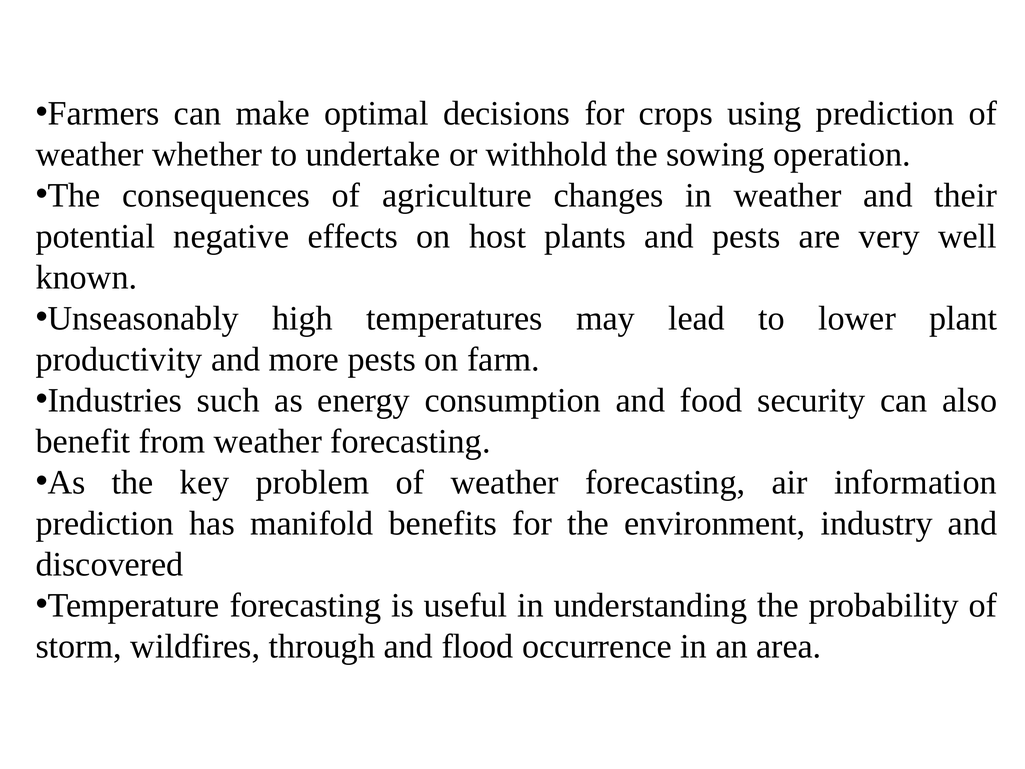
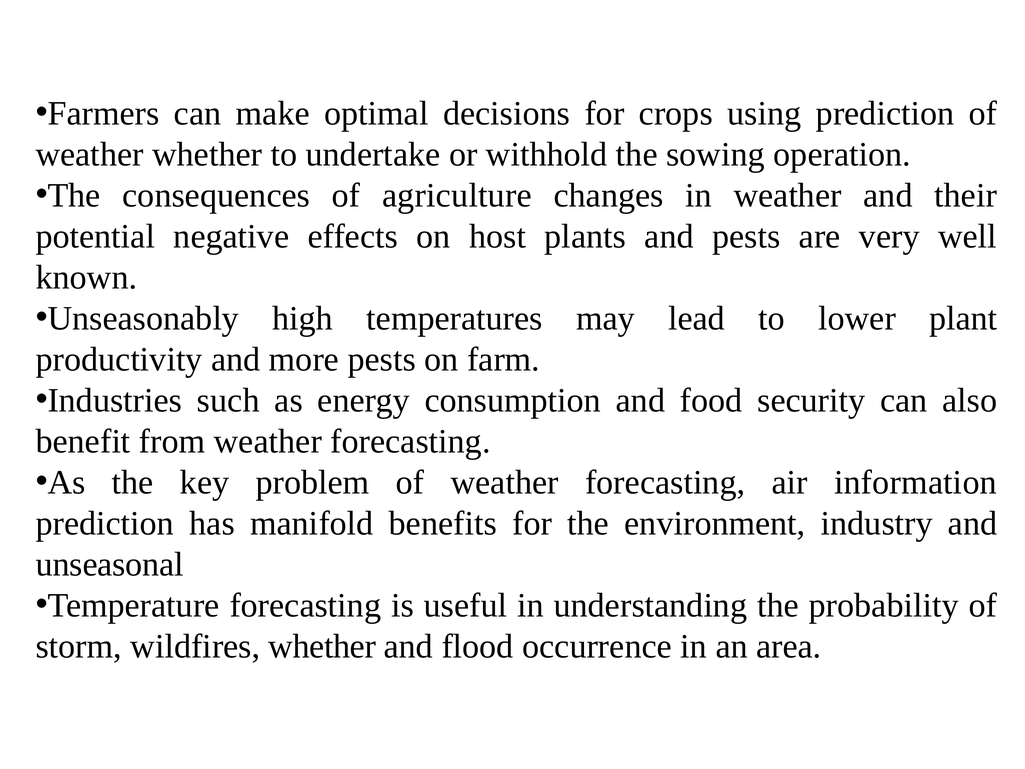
discovered: discovered -> unseasonal
wildfires through: through -> whether
